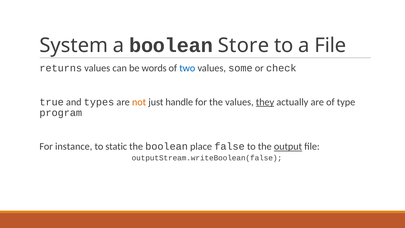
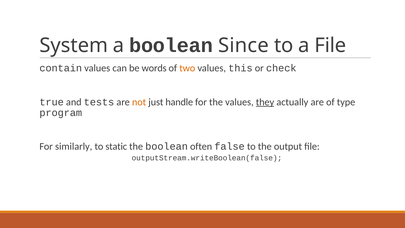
Store: Store -> Since
returns: returns -> contain
two colour: blue -> orange
some: some -> this
types: types -> tests
instance: instance -> similarly
place: place -> often
output underline: present -> none
